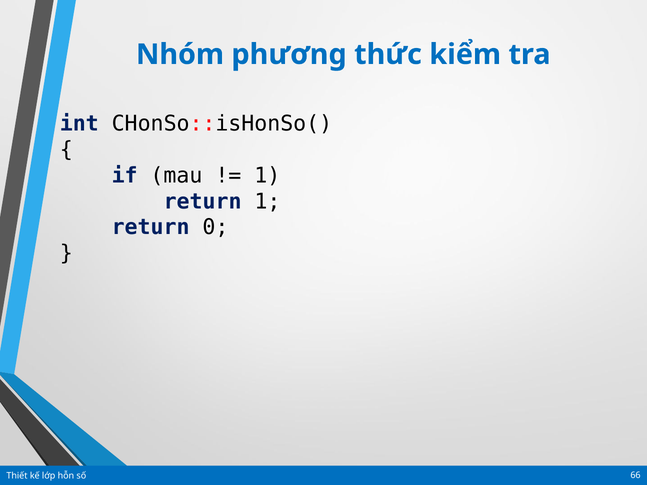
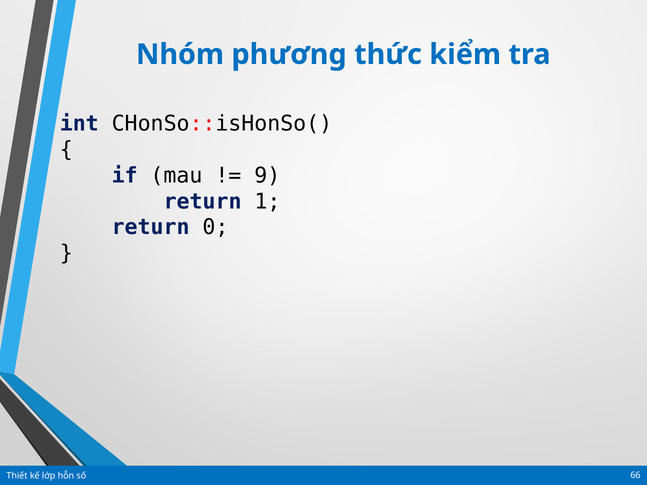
1 at (267, 176): 1 -> 9
